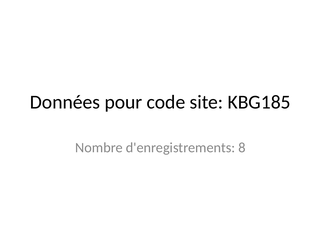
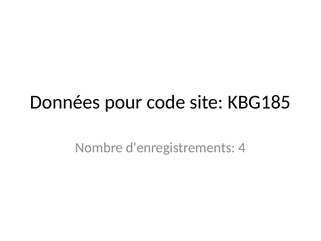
8: 8 -> 4
